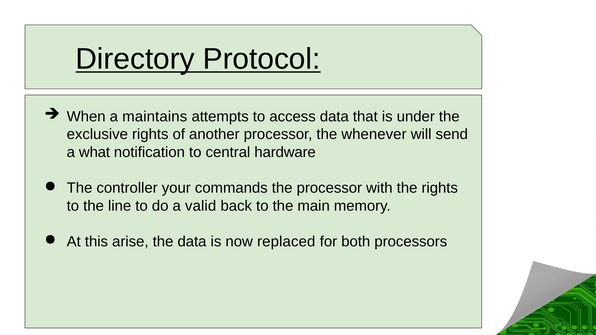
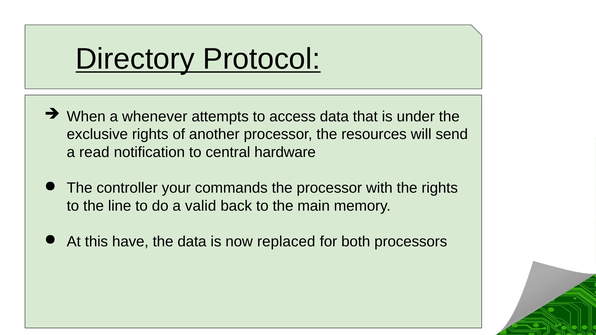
maintains: maintains -> whenever
whenever: whenever -> resources
what: what -> read
arise: arise -> have
